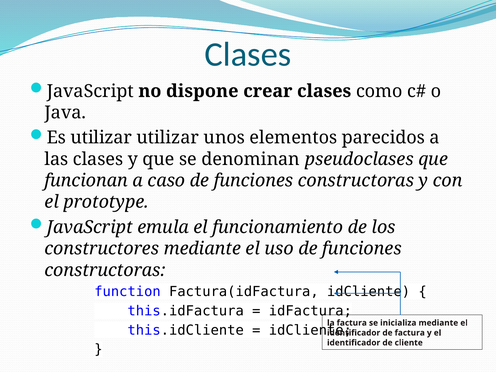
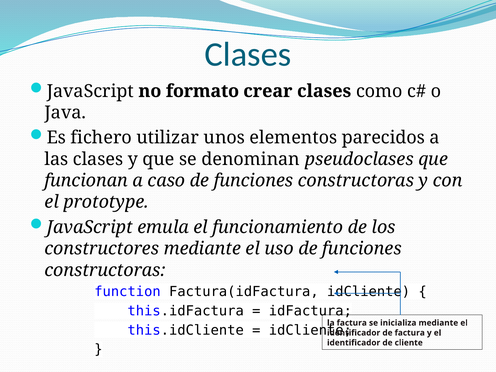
dispone: dispone -> formato
Es utilizar: utilizar -> fichero
